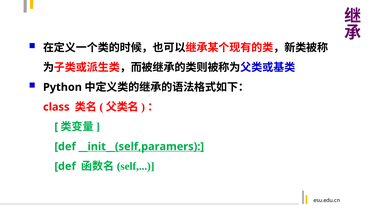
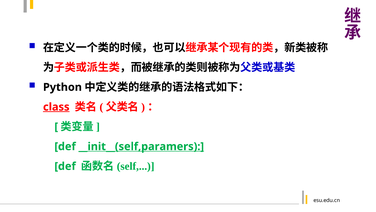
class underline: none -> present
